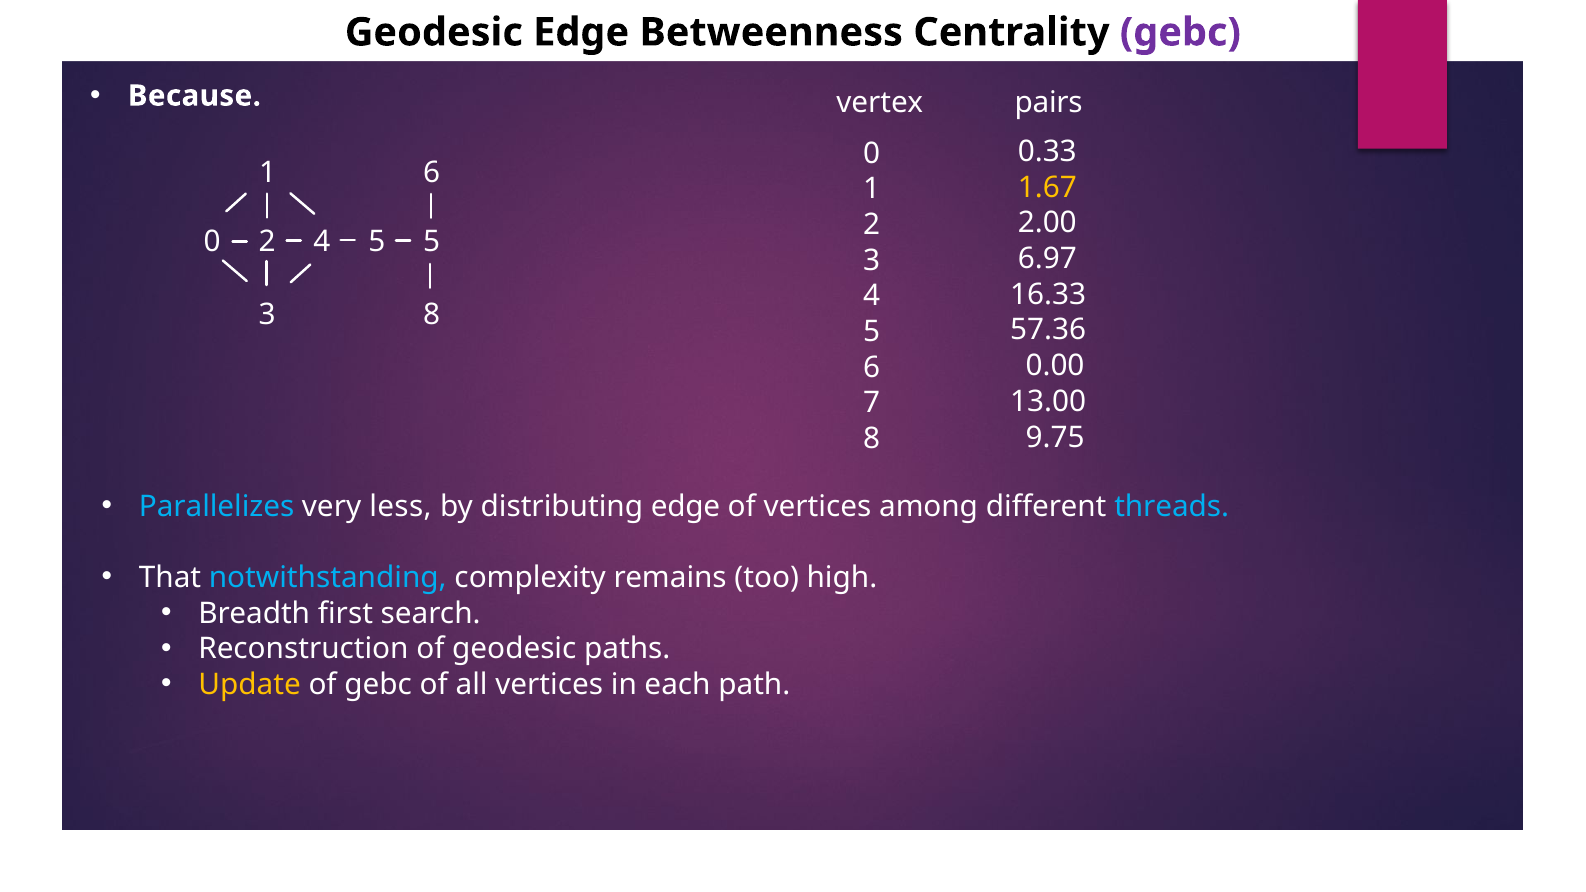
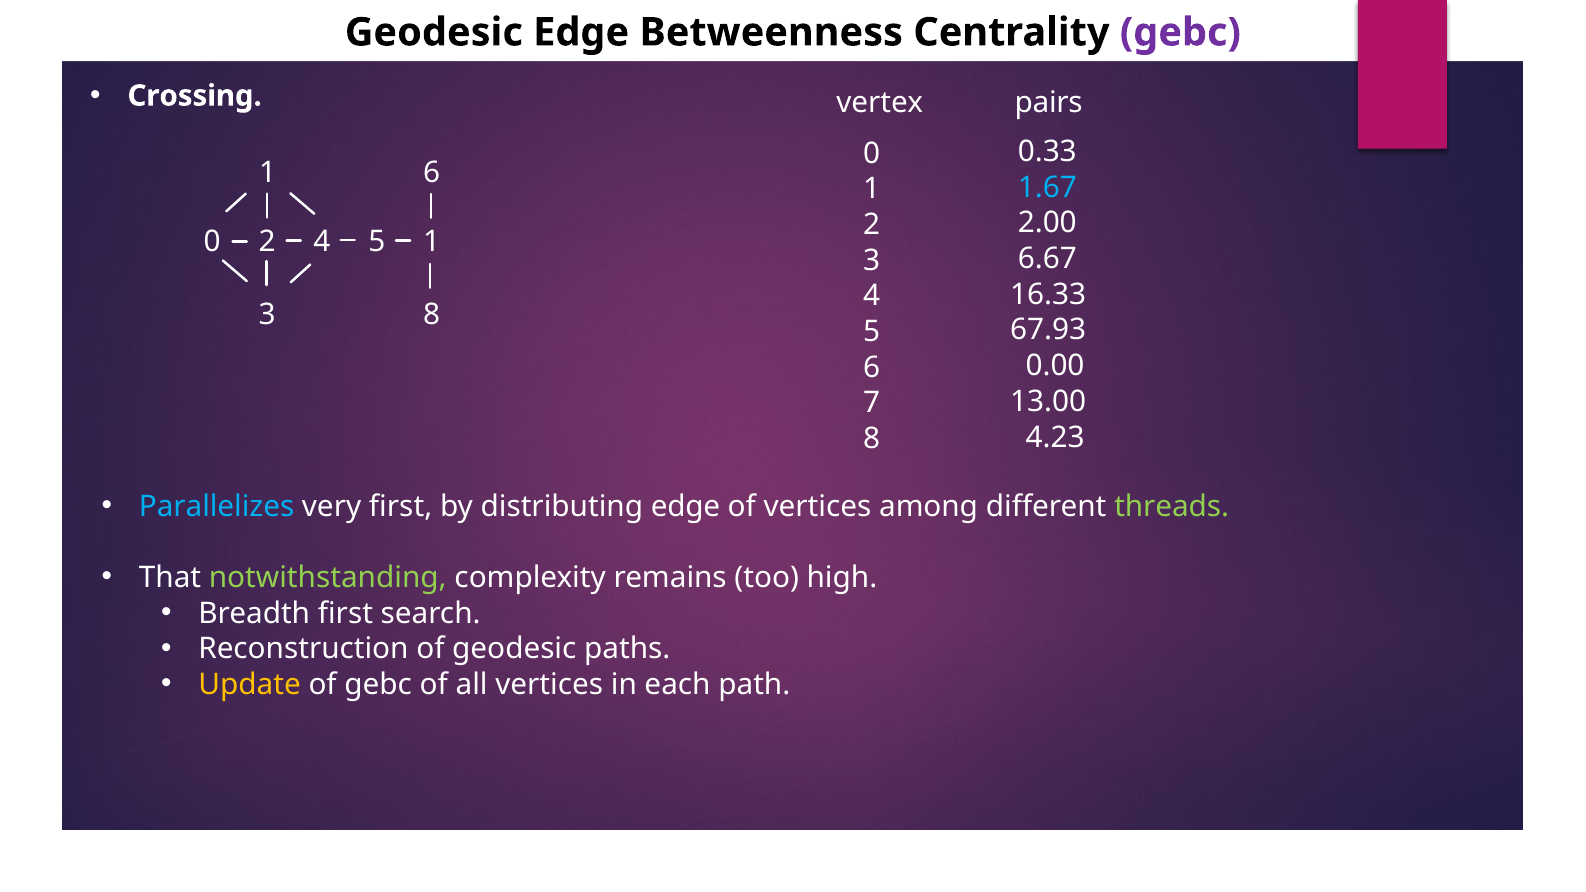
Because: Because -> Crossing
1.67 colour: yellow -> light blue
5 5: 5 -> 1
6.97: 6.97 -> 6.67
57.36: 57.36 -> 67.93
9.75: 9.75 -> 4.23
very less: less -> first
threads colour: light blue -> light green
notwithstanding colour: light blue -> light green
